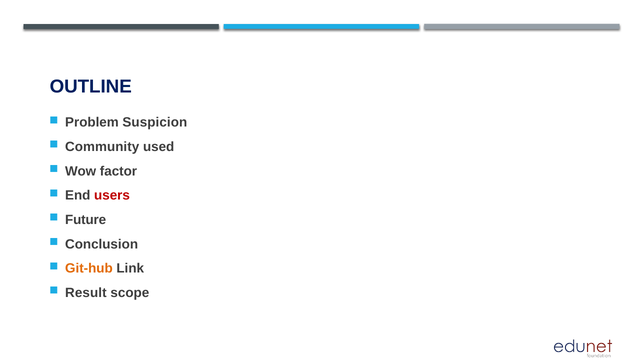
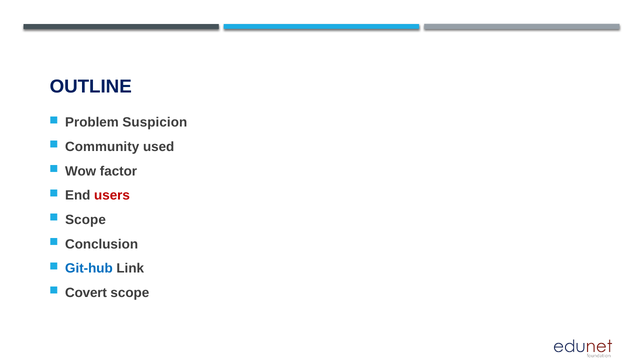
Future at (86, 220): Future -> Scope
Git-hub colour: orange -> blue
Result: Result -> Covert
